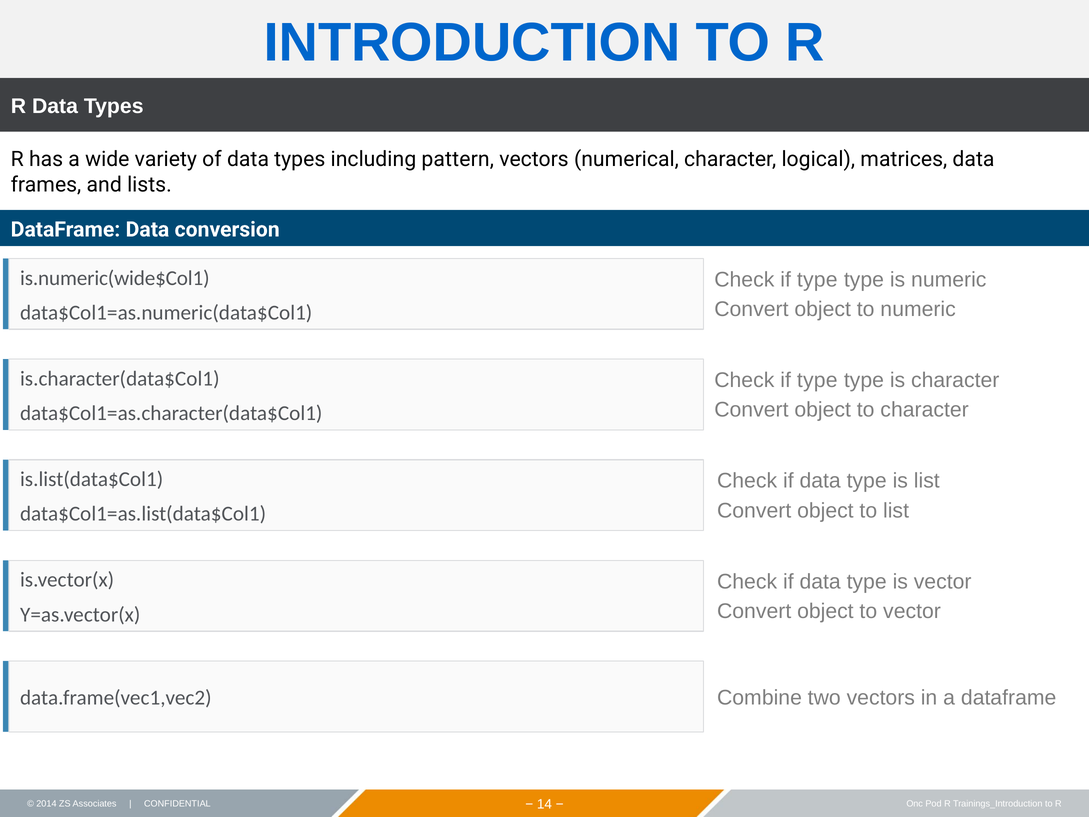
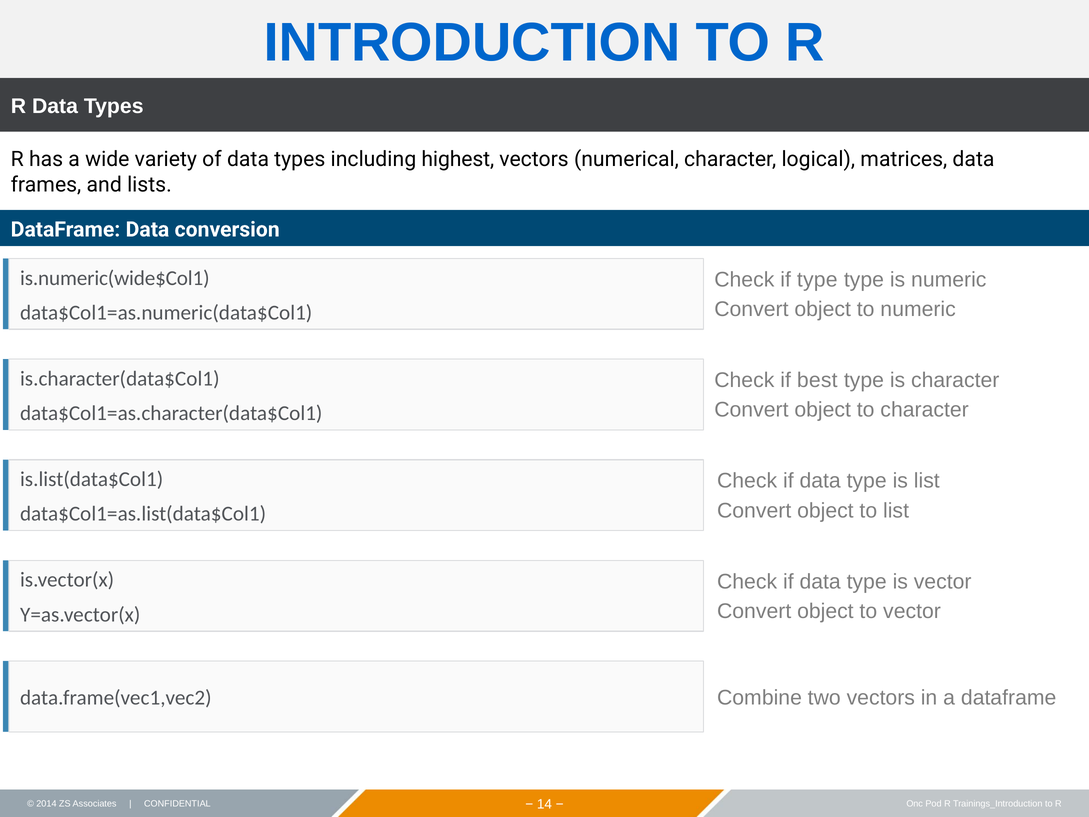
pattern: pattern -> highest
type at (817, 380): type -> best
